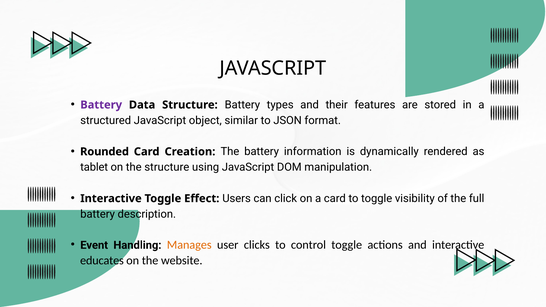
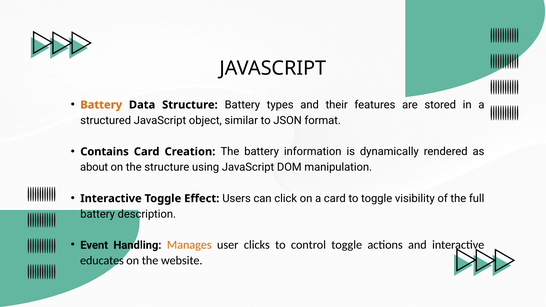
Battery at (101, 105) colour: purple -> orange
Rounded: Rounded -> Contains
tablet: tablet -> about
